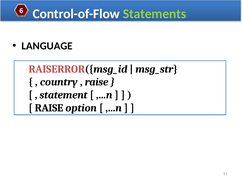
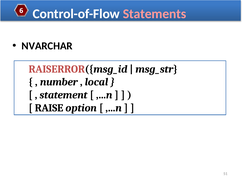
Statements colour: light green -> pink
LANGUAGE: LANGUAGE -> NVARCHAR
country: country -> number
raise at (97, 82): raise -> local
